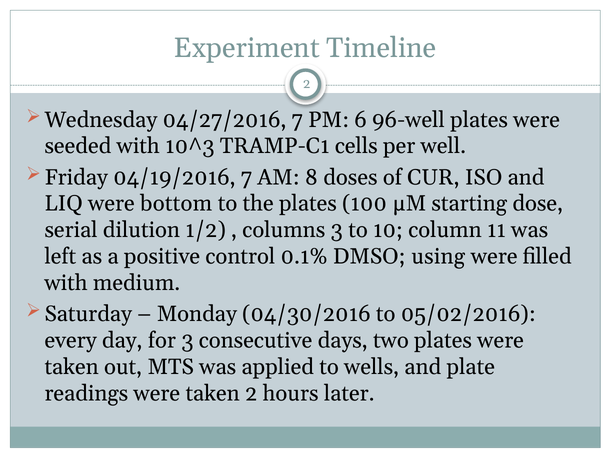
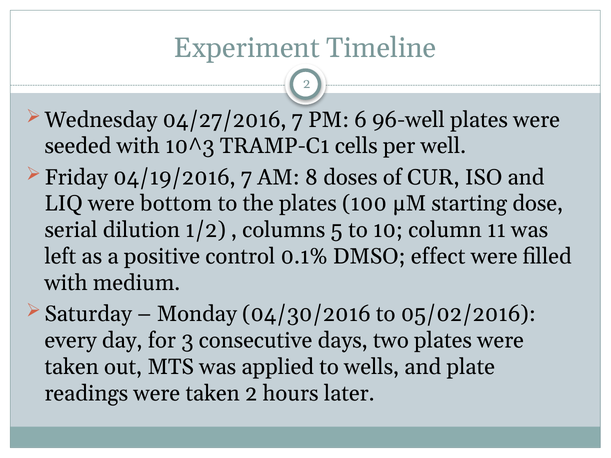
columns 3: 3 -> 5
using: using -> effect
